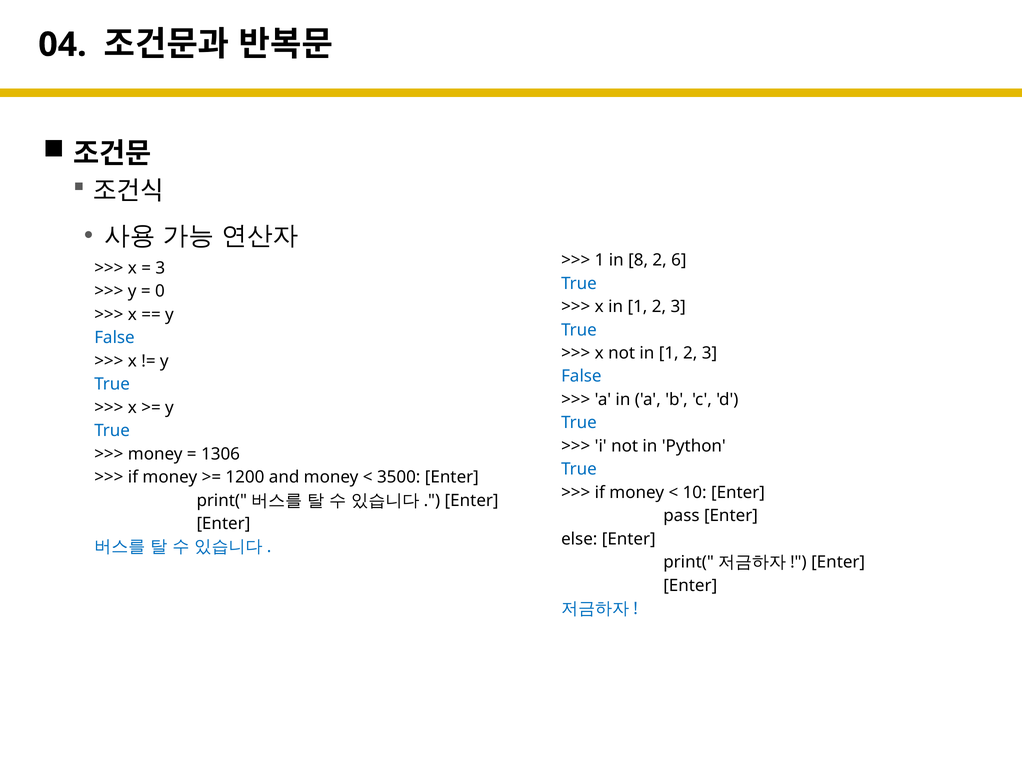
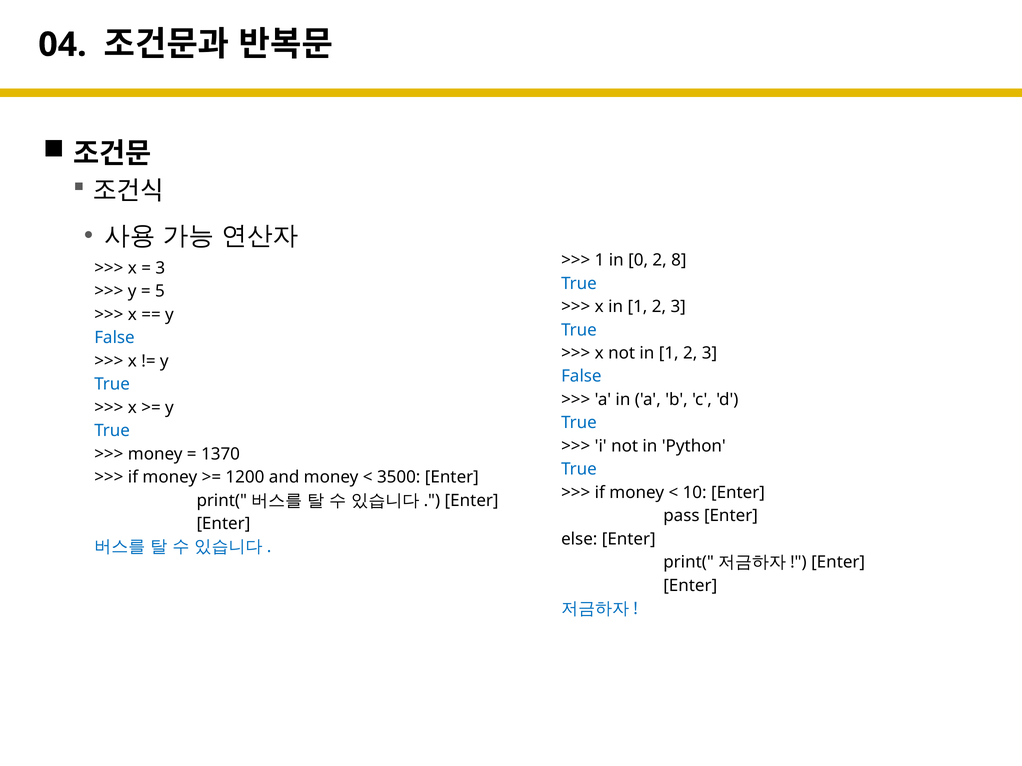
8: 8 -> 0
6: 6 -> 8
0: 0 -> 5
1306: 1306 -> 1370
